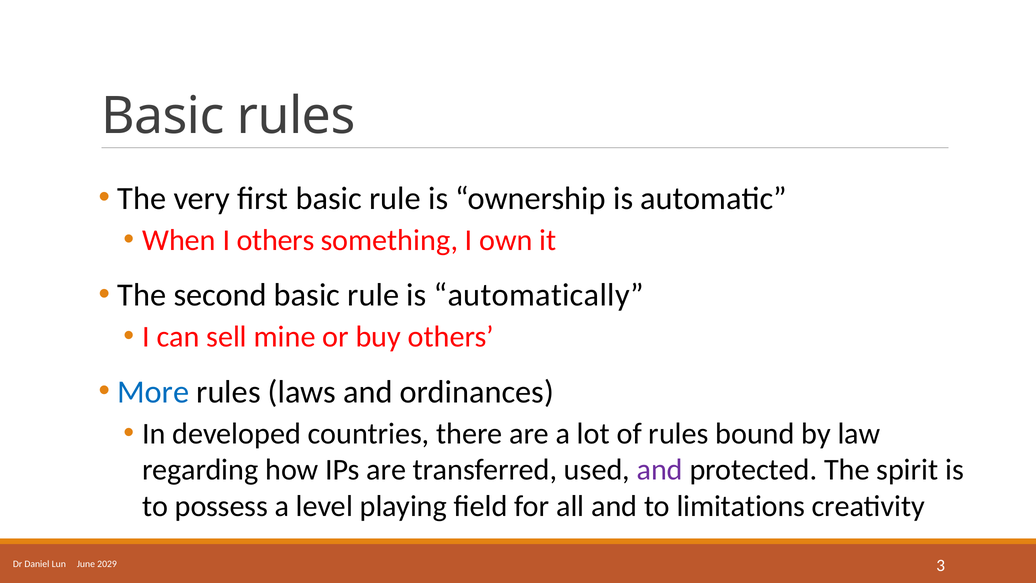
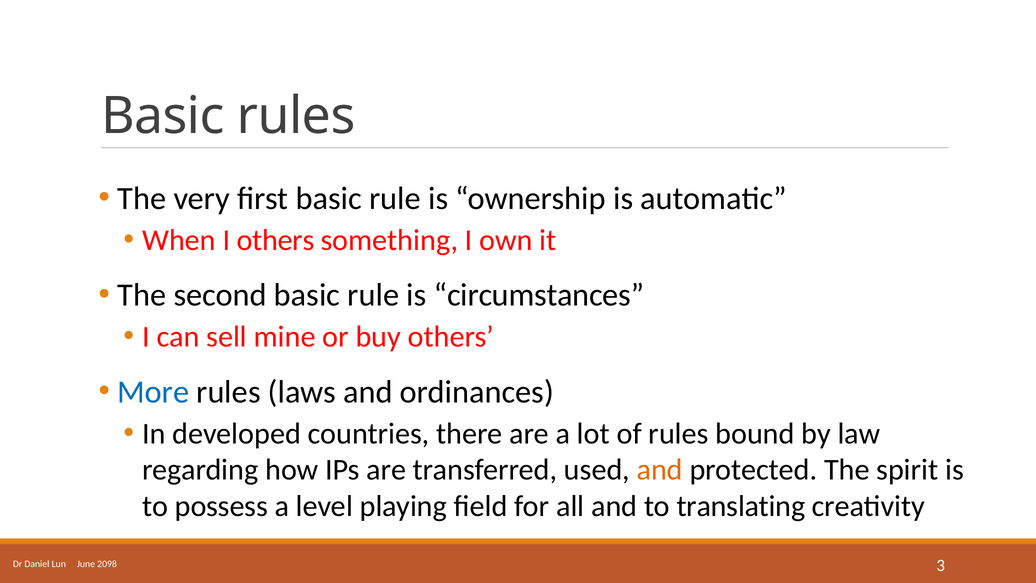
automatically: automatically -> circumstances
and at (660, 470) colour: purple -> orange
limitations: limitations -> translating
2029: 2029 -> 2098
